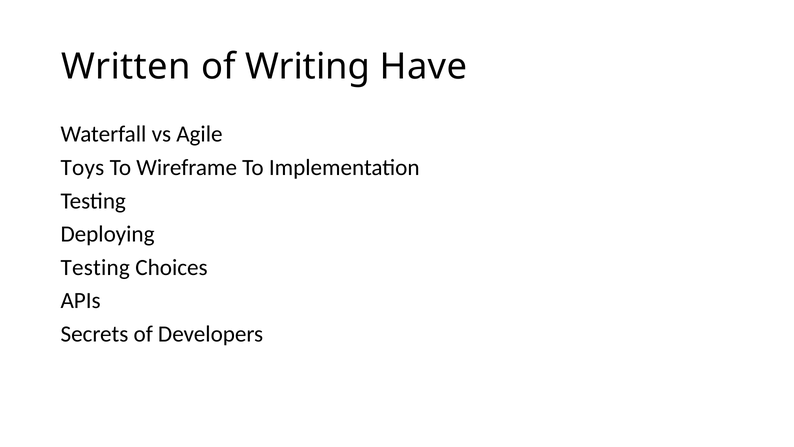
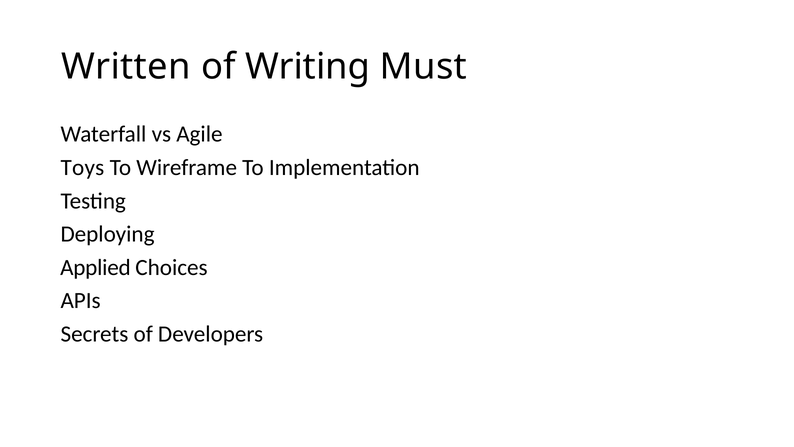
Have: Have -> Must
Testing at (95, 267): Testing -> Applied
